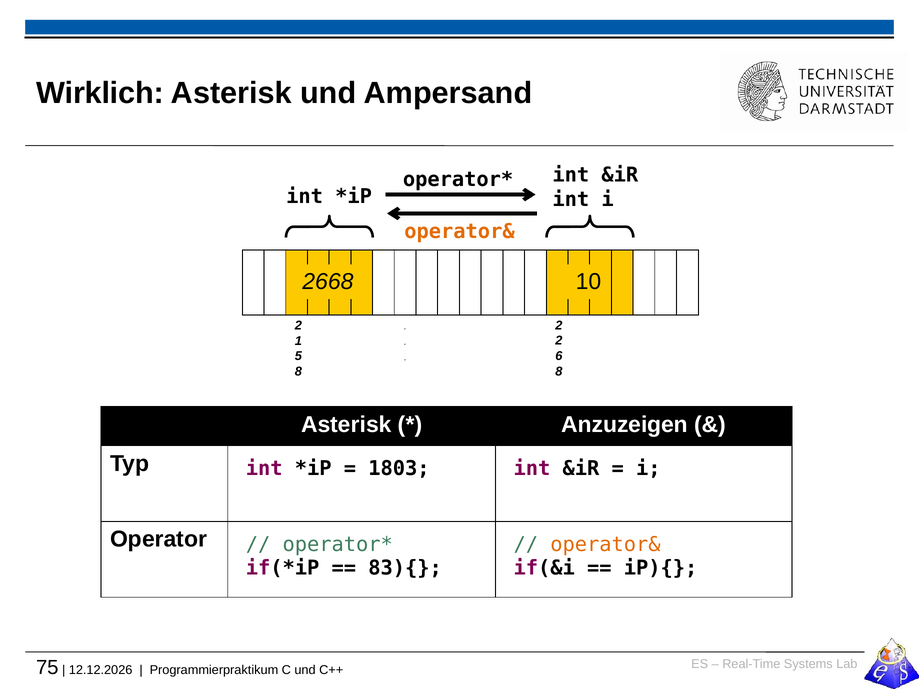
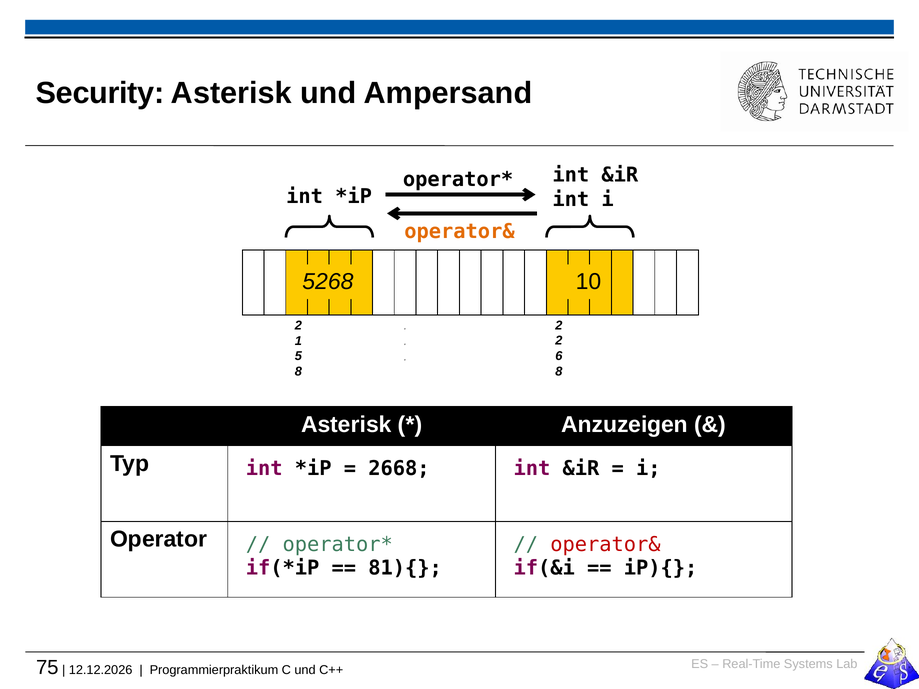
Wirklich: Wirklich -> Security
2668: 2668 -> 5268
1803: 1803 -> 2668
operator& at (605, 545) colour: orange -> red
83){: 83){ -> 81){
